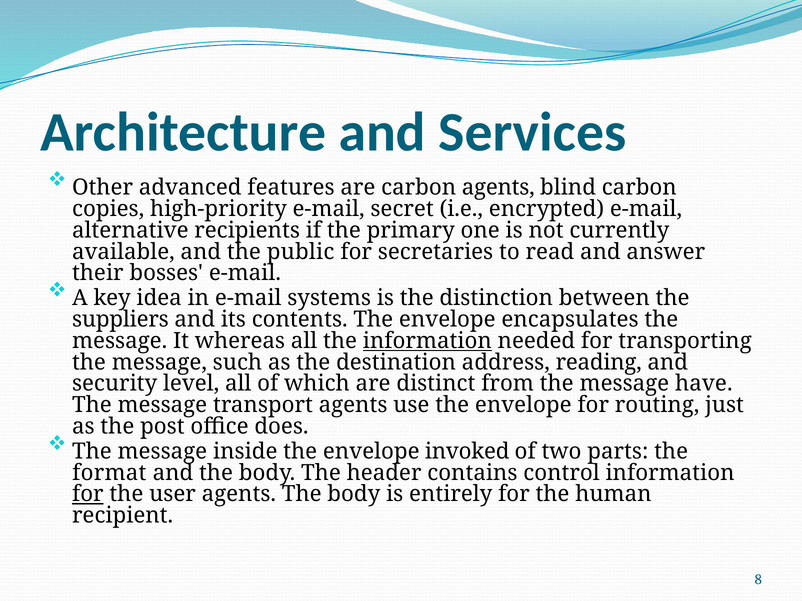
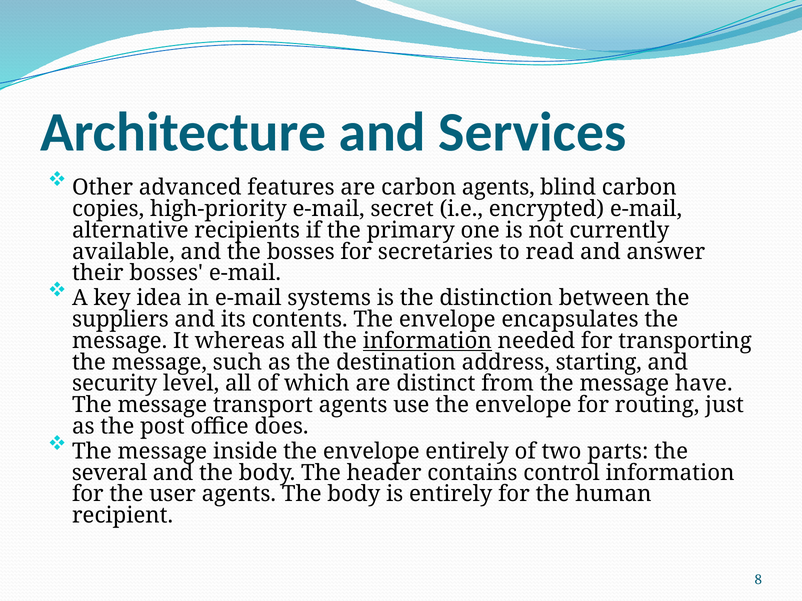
the public: public -> bosses
reading: reading -> starting
envelope invoked: invoked -> entirely
format: format -> several
for at (88, 495) underline: present -> none
